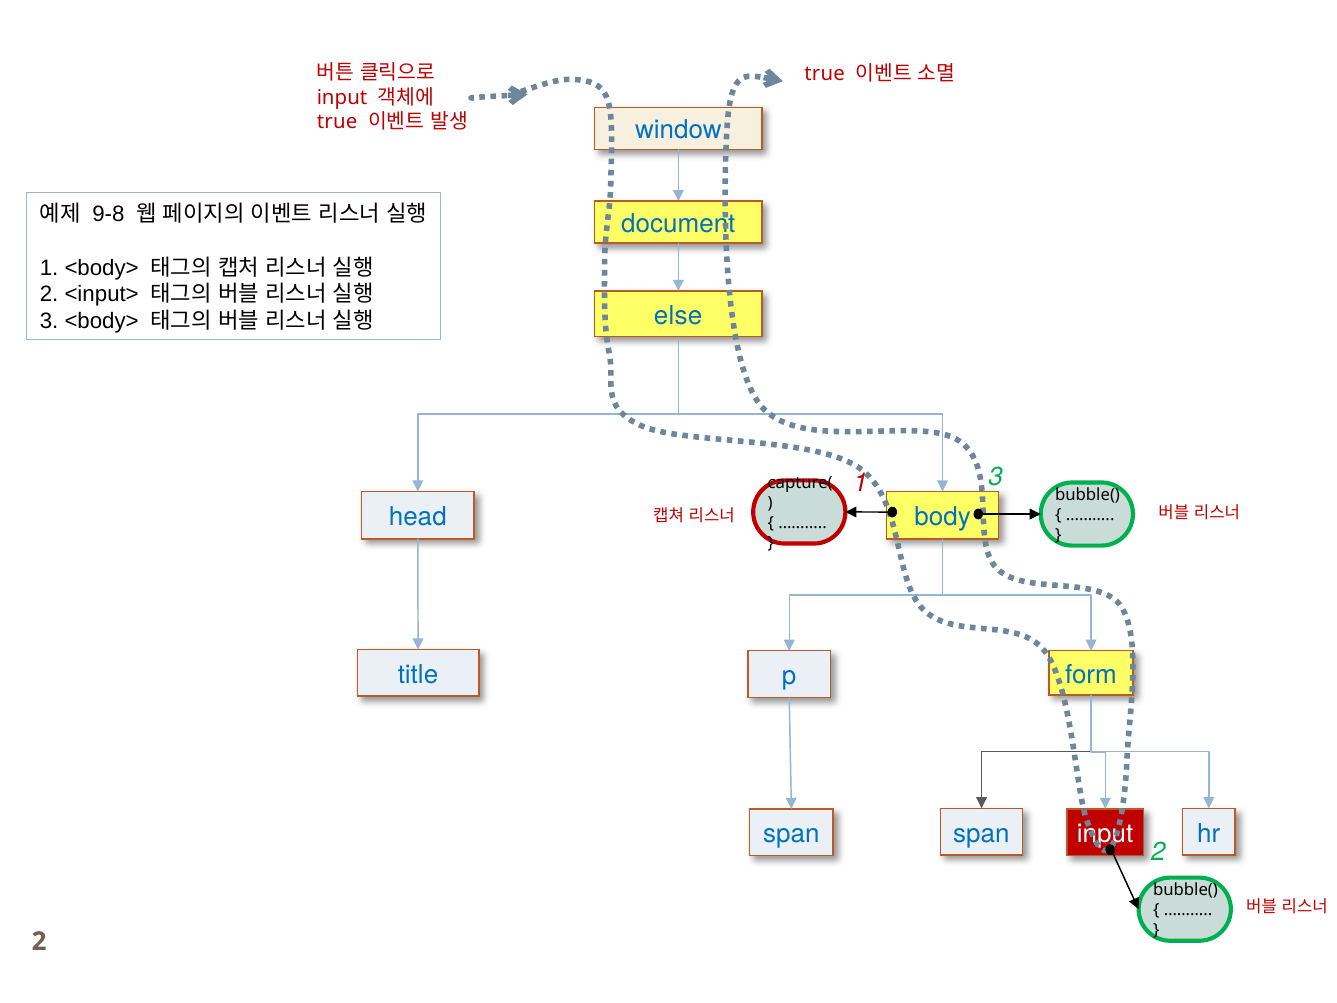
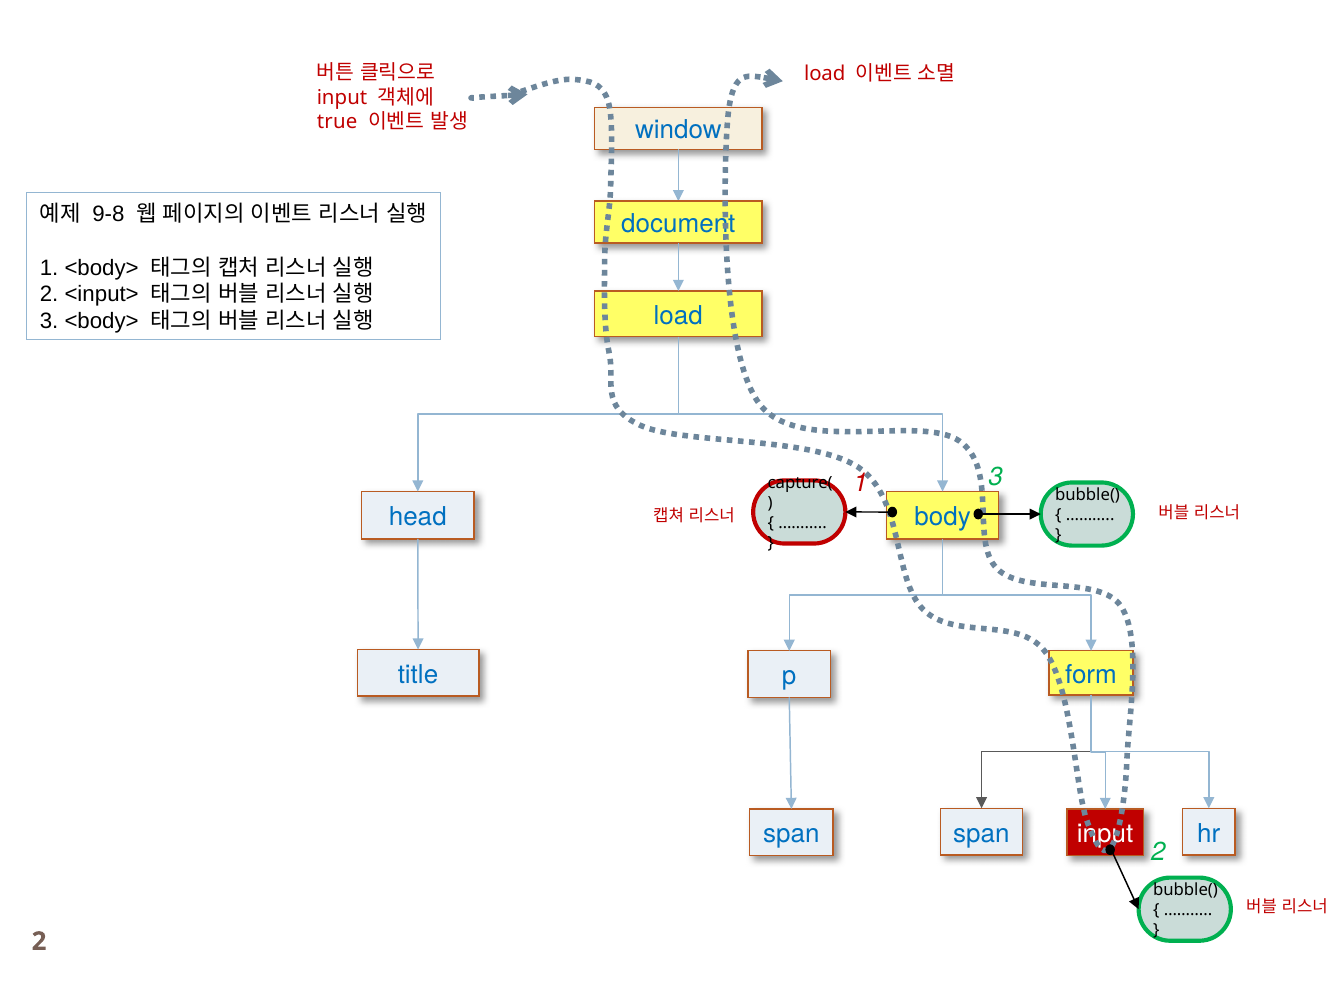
true at (825, 74): true -> load
else at (678, 316): else -> load
